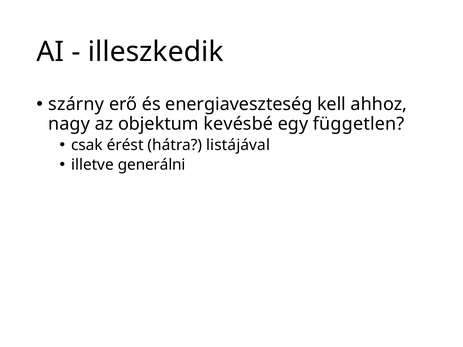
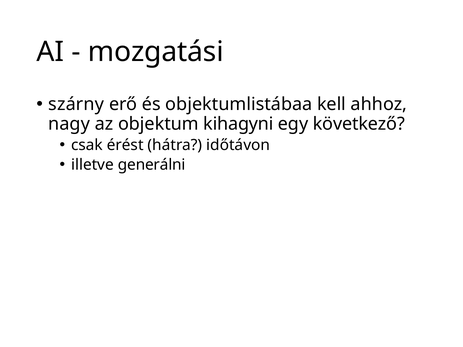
illeszkedik: illeszkedik -> mozgatási
energiaveszteség: energiaveszteség -> objektumlistábaa
kevésbé: kevésbé -> kihagyni
független: független -> következő
listájával: listájával -> időtávon
